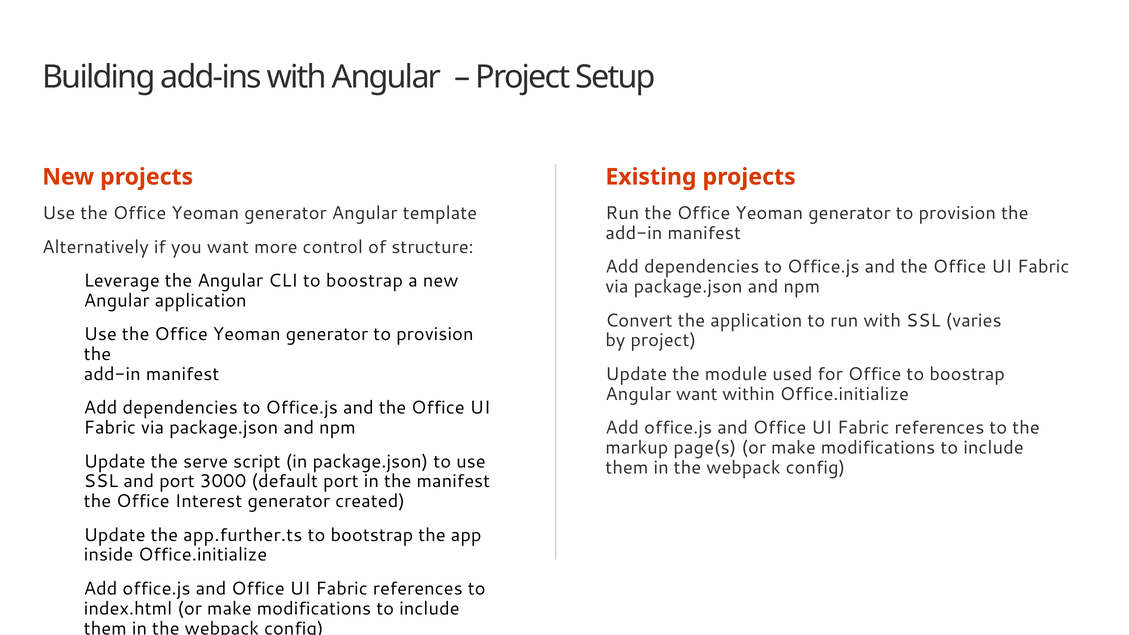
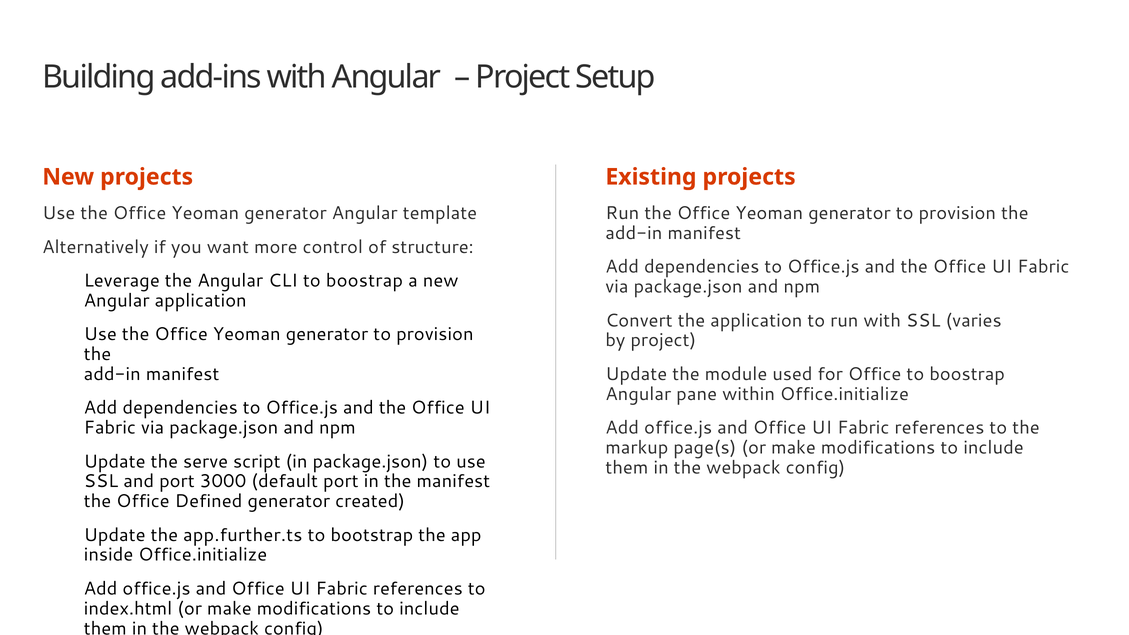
Angular want: want -> pane
Interest: Interest -> Defined
